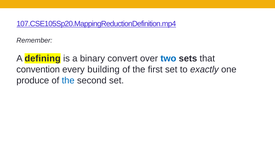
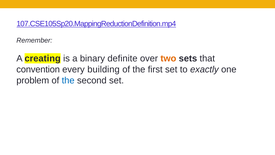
defining: defining -> creating
convert: convert -> definite
two colour: blue -> orange
produce: produce -> problem
